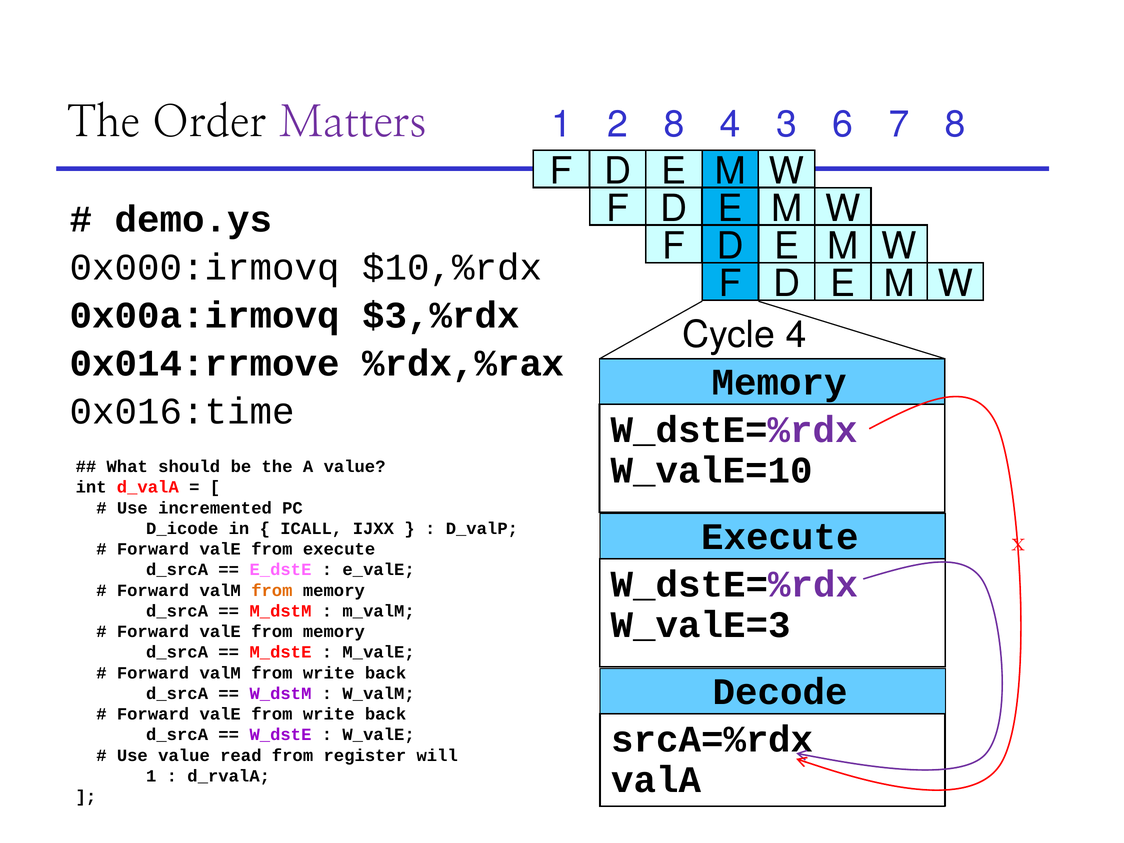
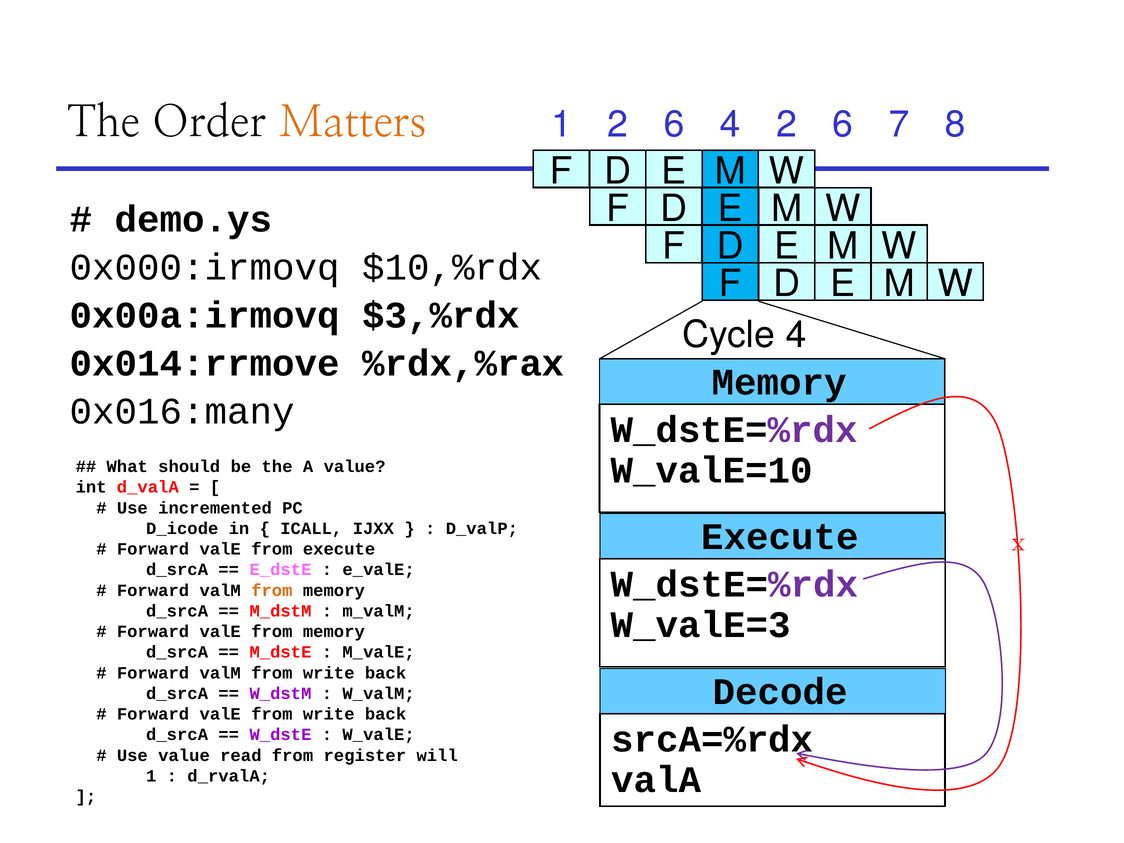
Matters colour: purple -> orange
1 2 8: 8 -> 6
4 3: 3 -> 2
0x016:time: 0x016:time -> 0x016:many
